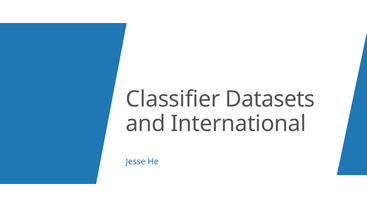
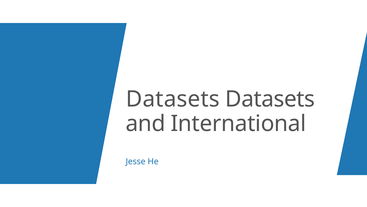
Classifier at (173, 99): Classifier -> Datasets
